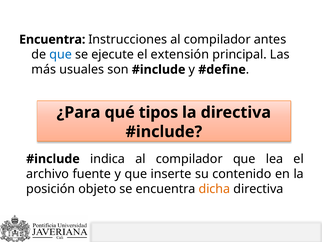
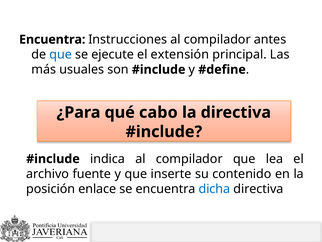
tipos: tipos -> cabo
objeto: objeto -> enlace
dicha colour: orange -> blue
